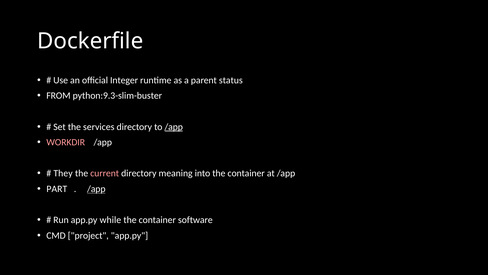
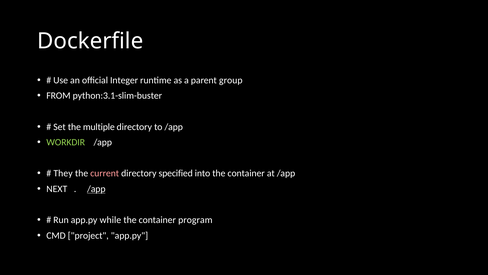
status: status -> group
python:9.3-slim-buster: python:9.3-slim-buster -> python:3.1-slim-buster
services: services -> multiple
/app at (174, 127) underline: present -> none
WORKDIR colour: pink -> light green
meaning: meaning -> specified
PART: PART -> NEXT
software: software -> program
